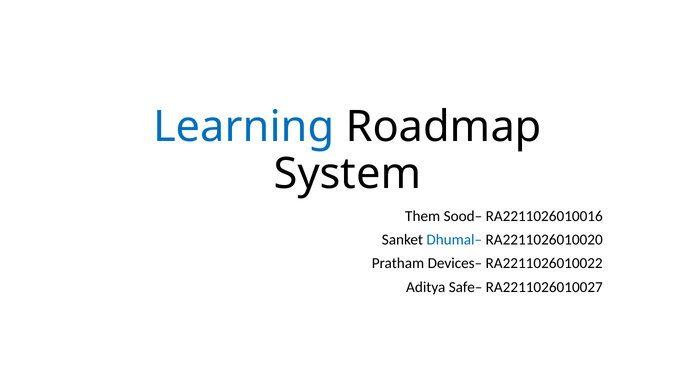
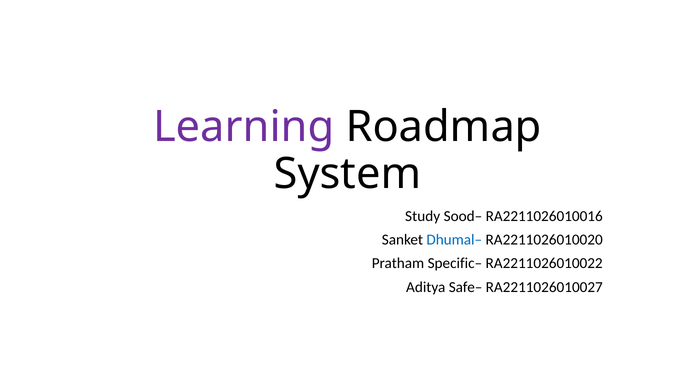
Learning colour: blue -> purple
Them: Them -> Study
Devices–: Devices– -> Specific–
